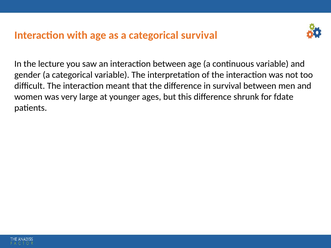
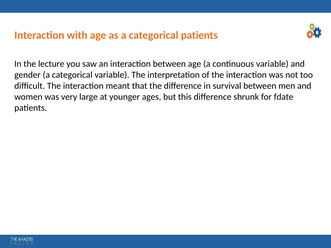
categorical survival: survival -> patients
